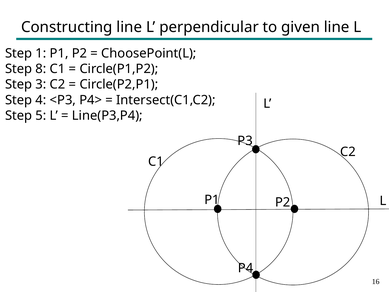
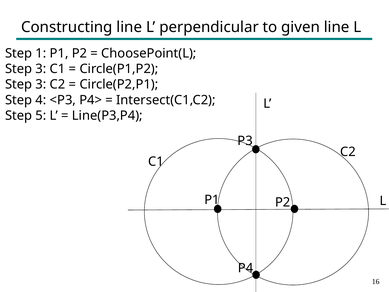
8 at (41, 69): 8 -> 3
